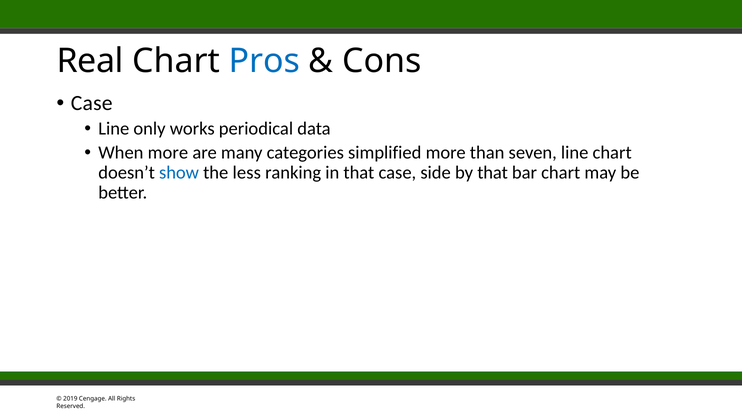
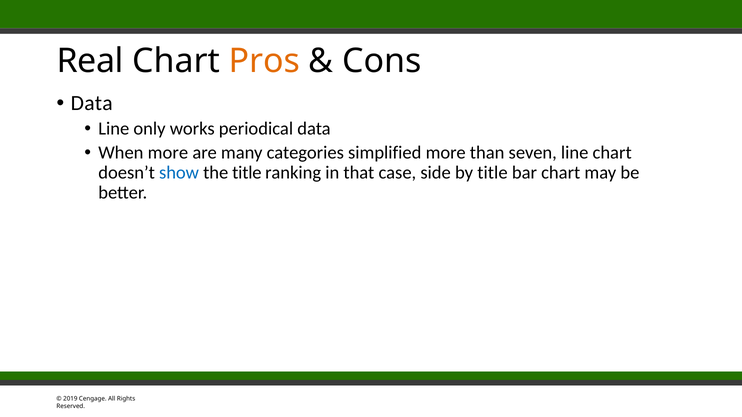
Pros colour: blue -> orange
Case at (92, 103): Case -> Data
the less: less -> title
by that: that -> title
